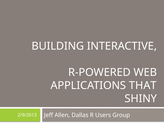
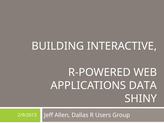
THAT: THAT -> DATA
